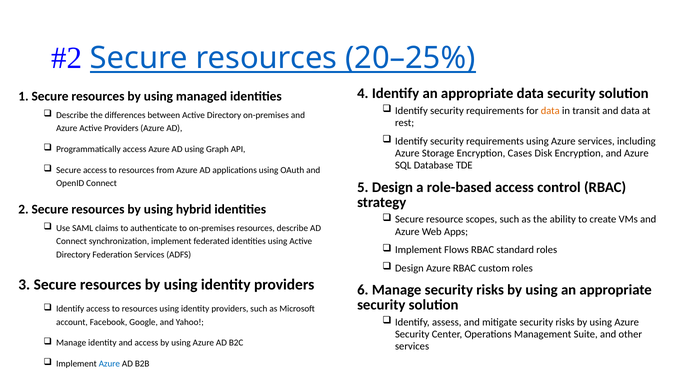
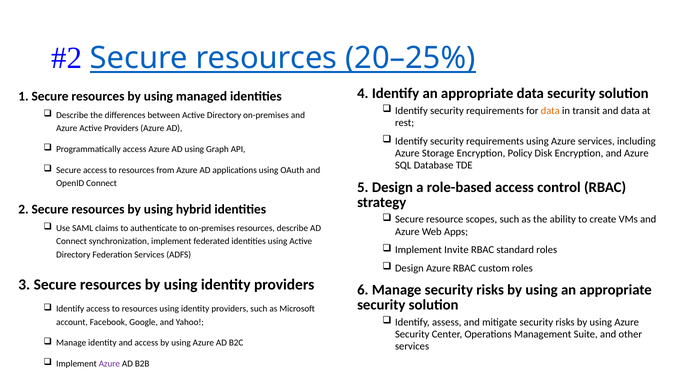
Cases: Cases -> Policy
Flows: Flows -> Invite
Azure at (109, 364) colour: blue -> purple
